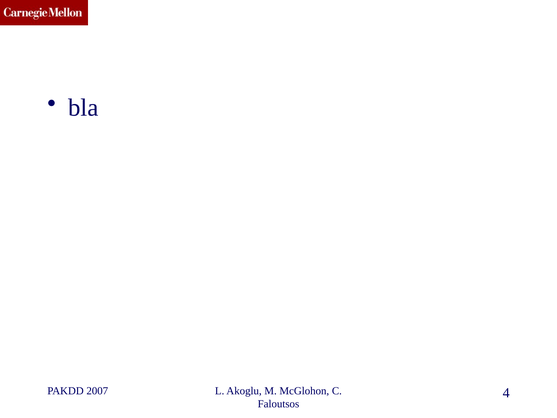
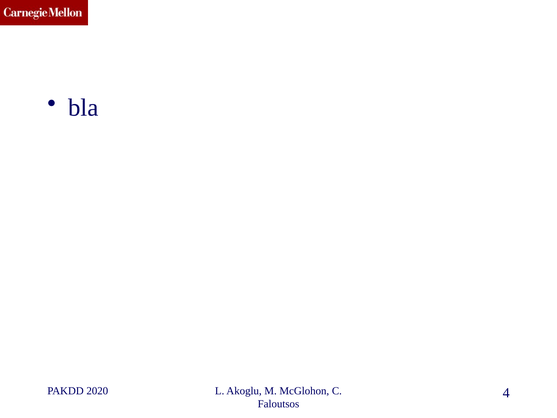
2007: 2007 -> 2020
